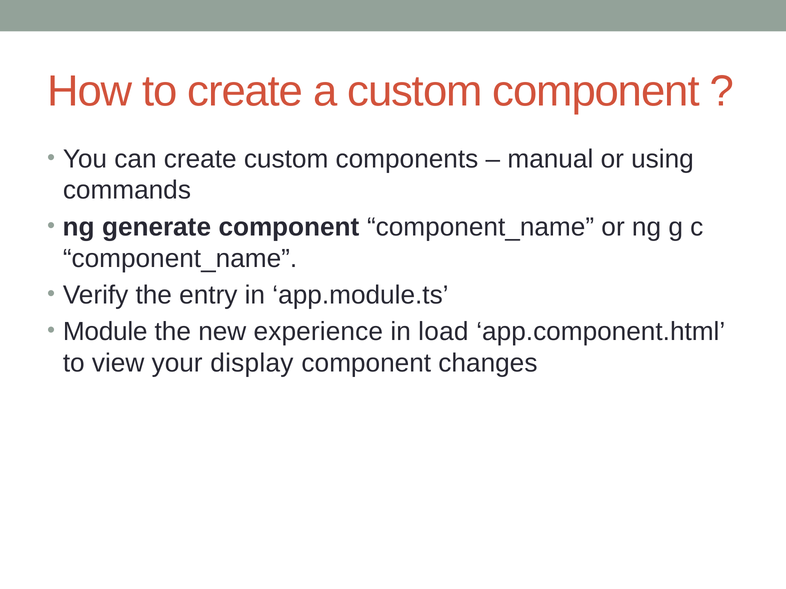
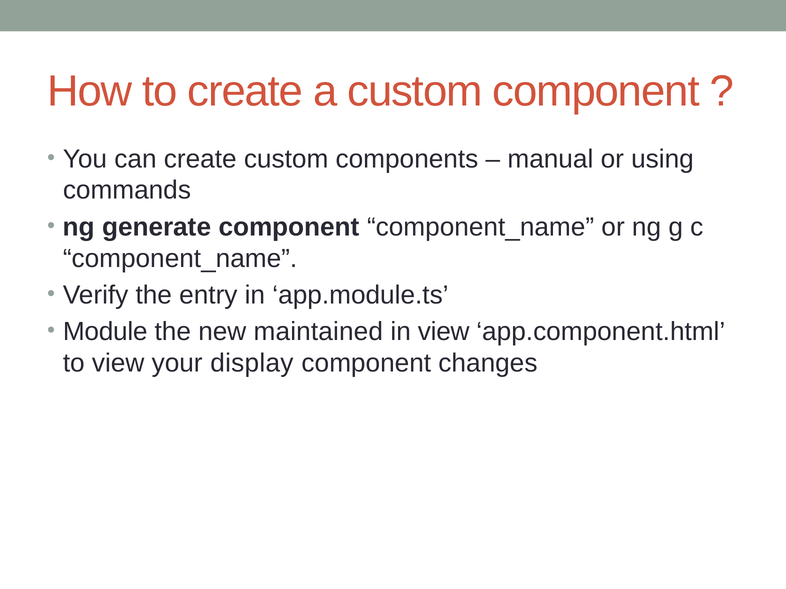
experience: experience -> maintained
in load: load -> view
